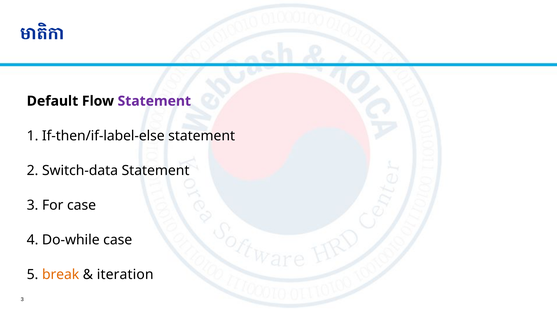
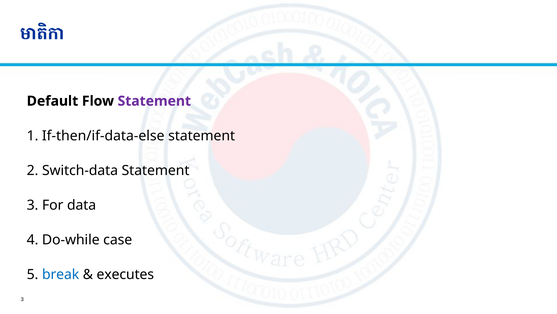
If-then/if-label-else: If-then/if-label-else -> If-then/if-data-else
For case: case -> data
break colour: orange -> blue
iteration: iteration -> executes
